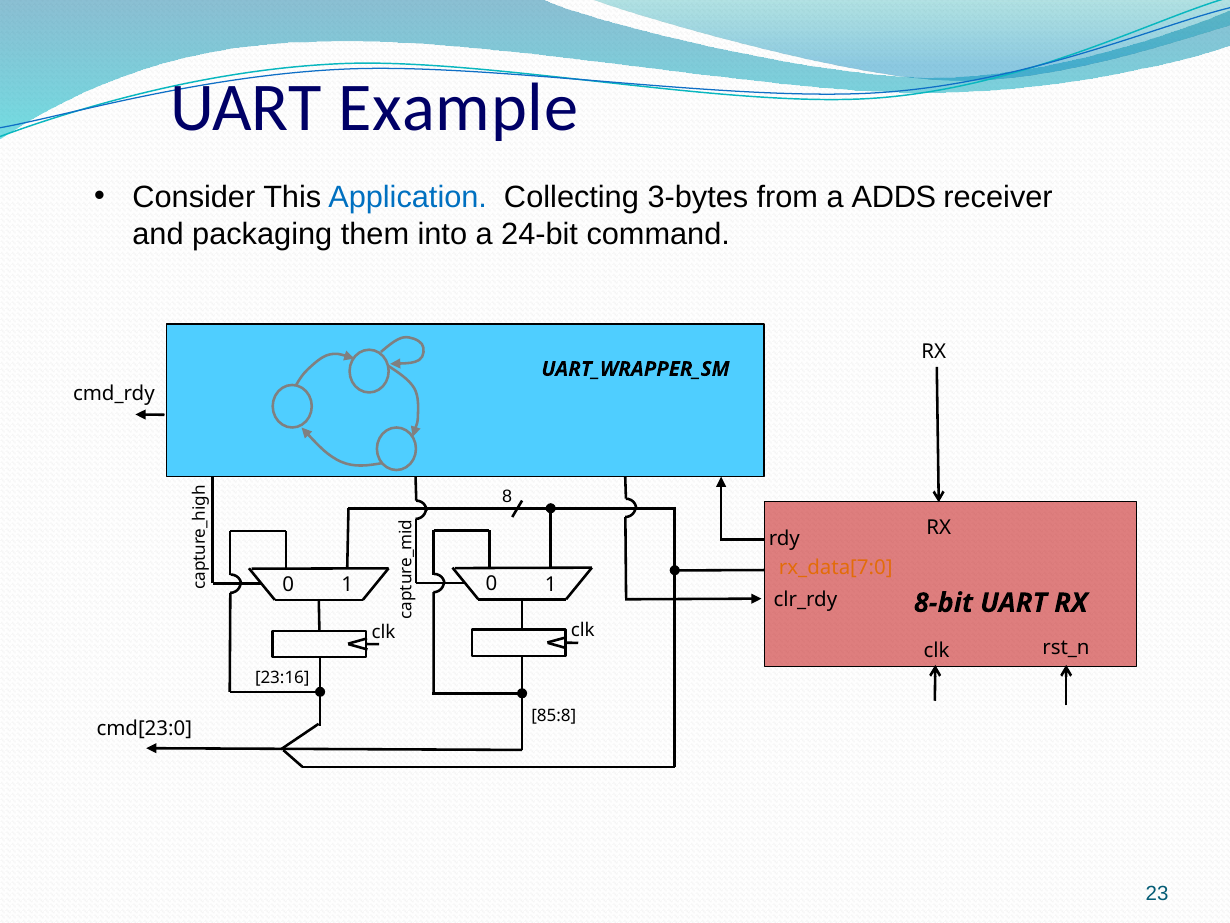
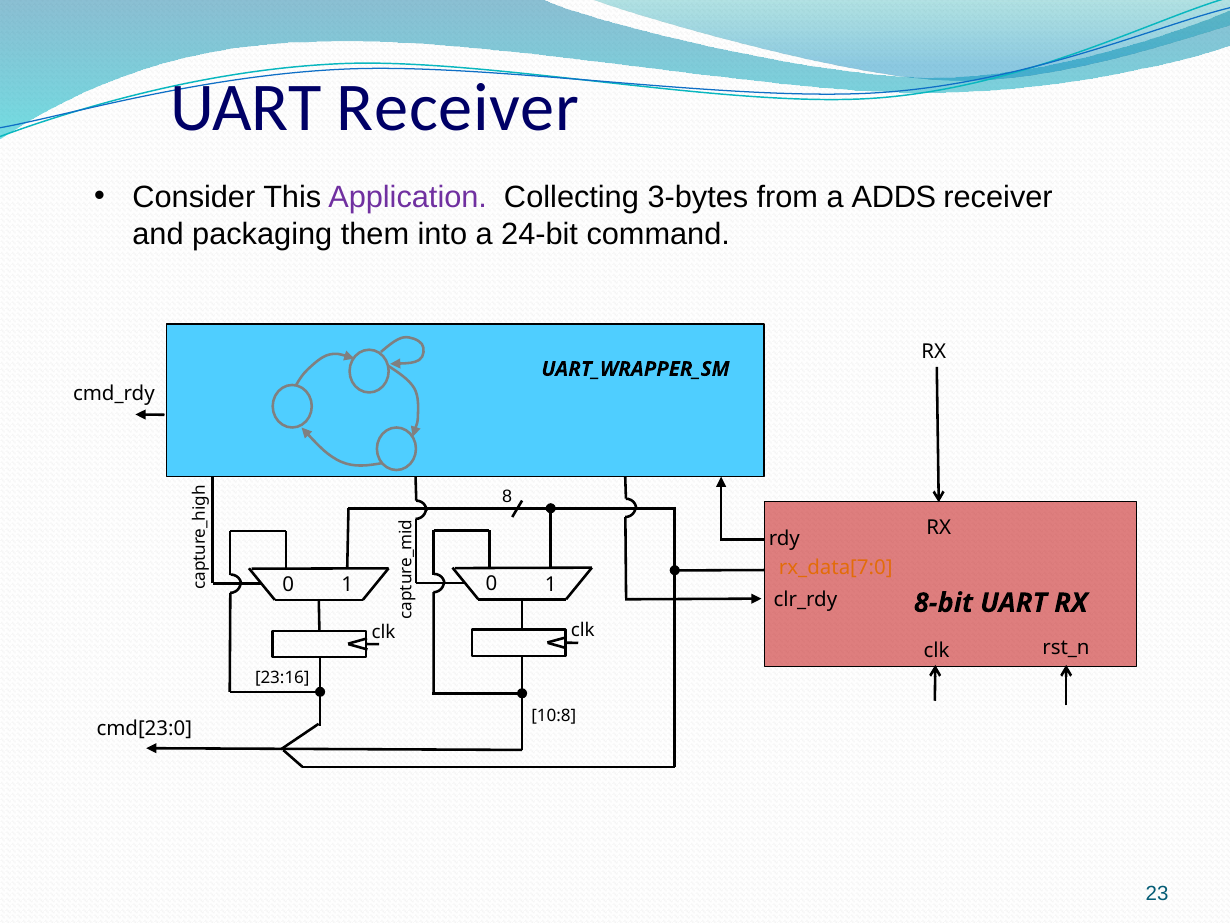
UART Example: Example -> Receiver
Application colour: blue -> purple
85:8: 85:8 -> 10:8
